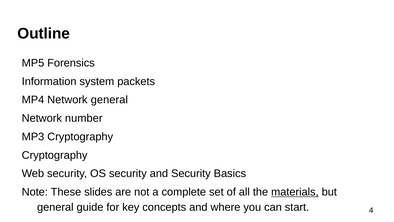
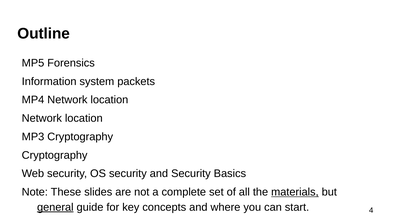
MP4 Network general: general -> location
number at (84, 118): number -> location
general at (55, 207) underline: none -> present
